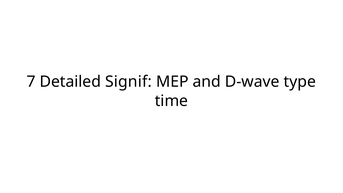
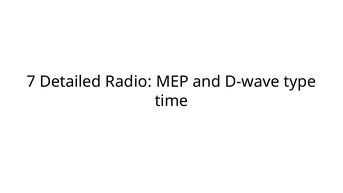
Signif: Signif -> Radio
